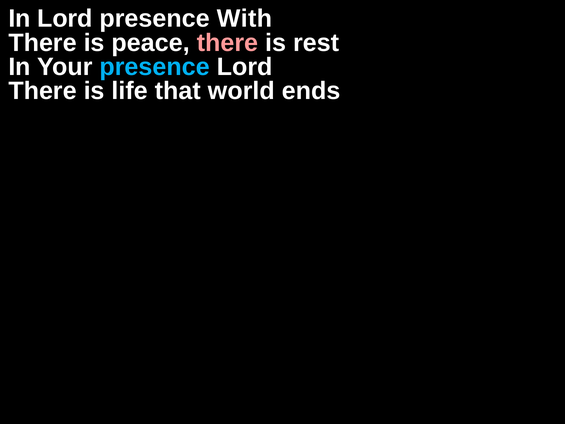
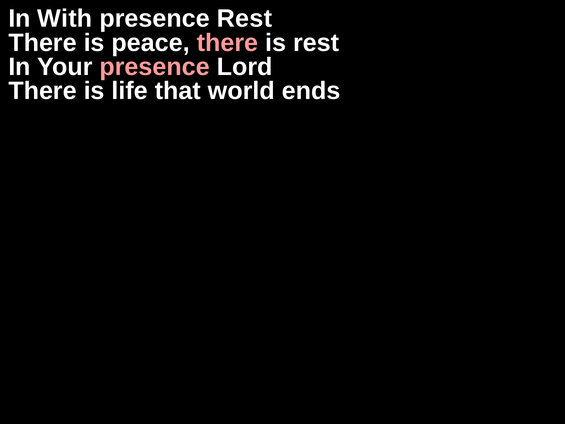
In Lord: Lord -> With
presence With: With -> Rest
presence at (155, 67) colour: light blue -> pink
